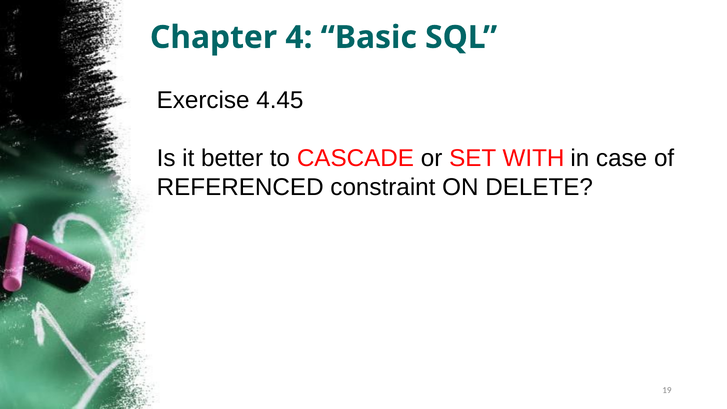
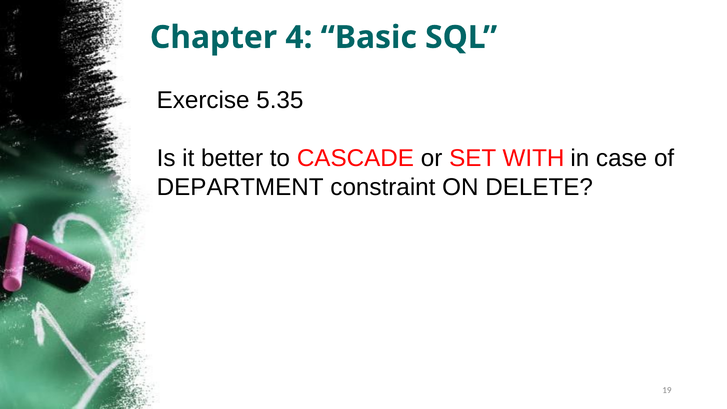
4.45: 4.45 -> 5.35
REFERENCED: REFERENCED -> DEPARTMENT
